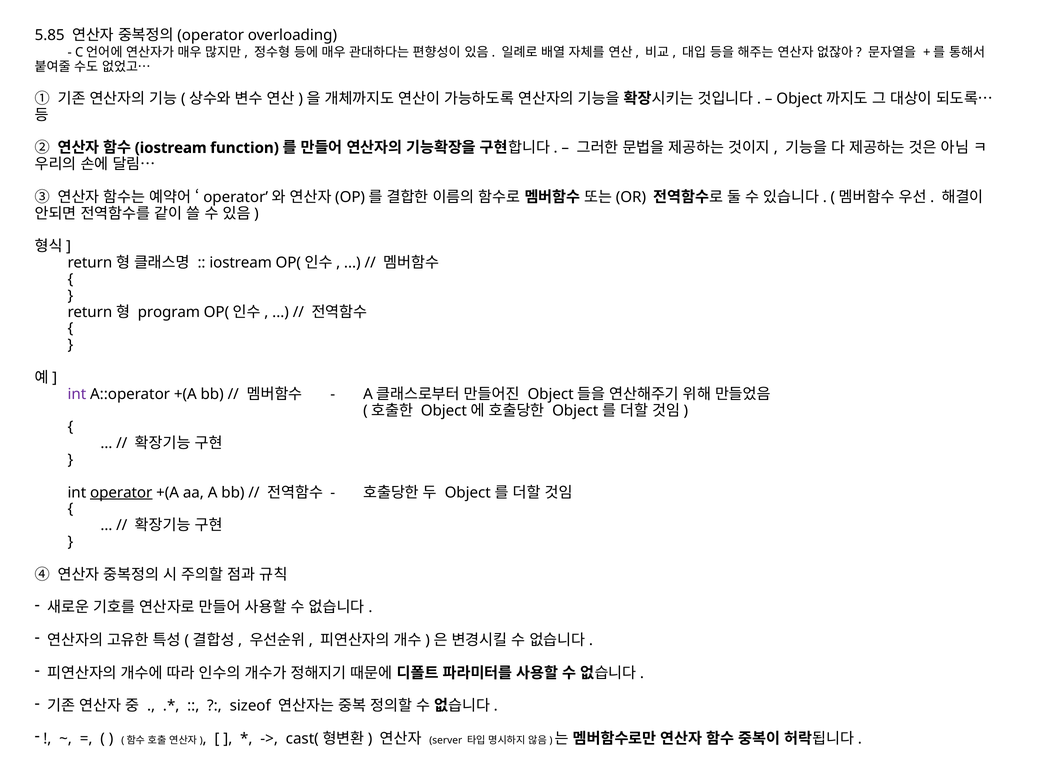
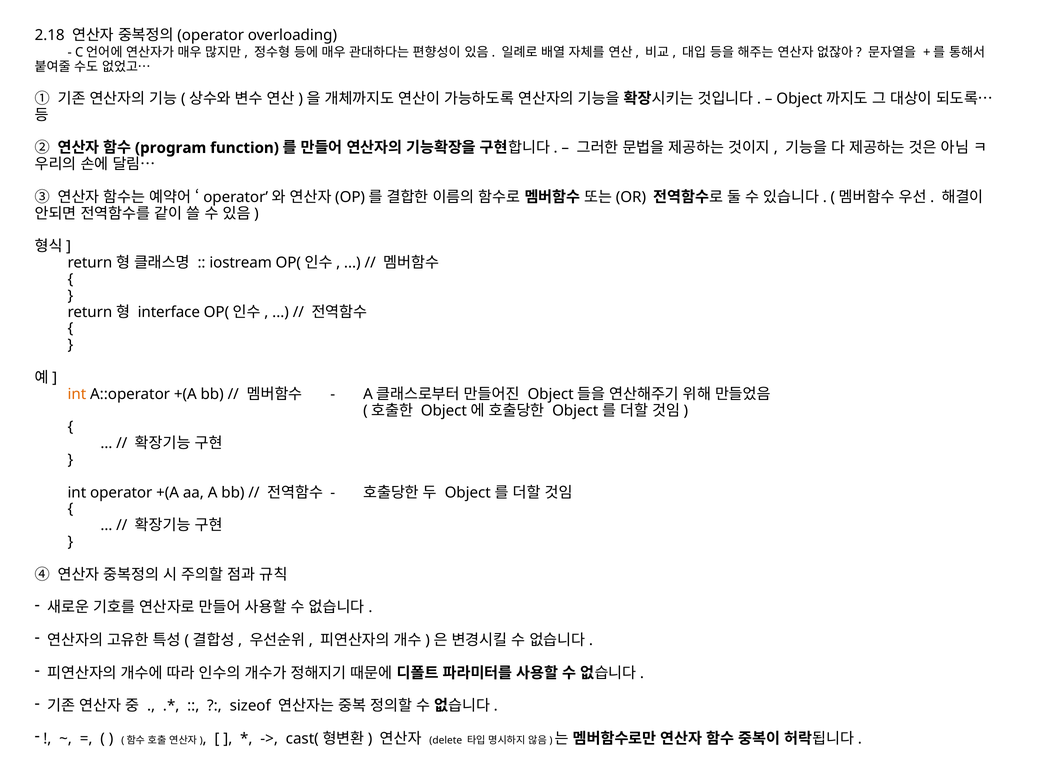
5.85: 5.85 -> 2.18
iostream at (171, 148): iostream -> program
program: program -> interface
int at (77, 394) colour: purple -> orange
operator underline: present -> none
server: server -> delete
